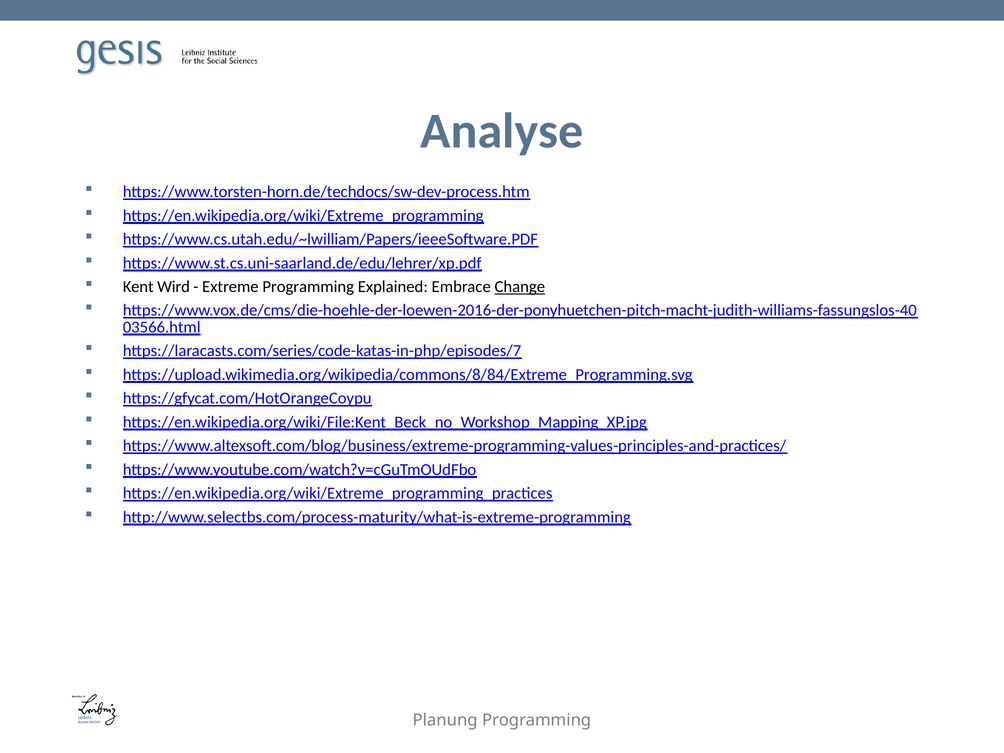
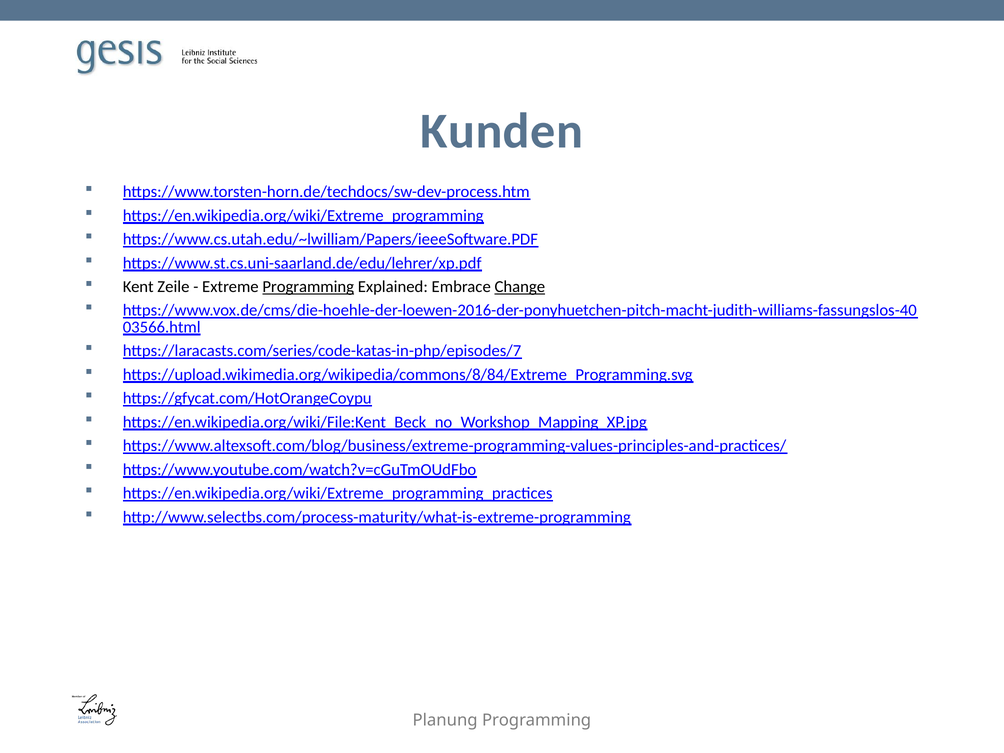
Analyse: Analyse -> Kunden
Wird: Wird -> Zeile
Programming at (308, 287) underline: none -> present
